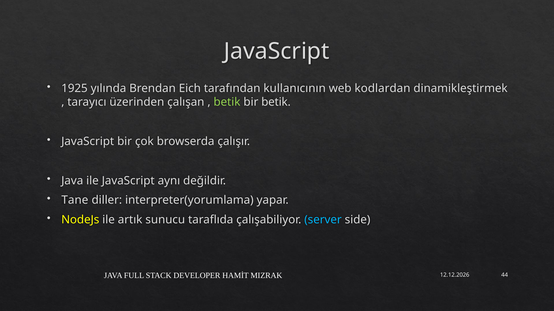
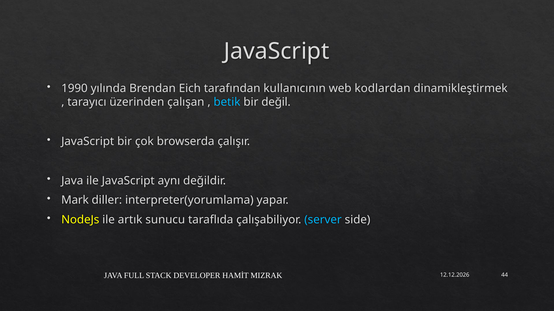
1925: 1925 -> 1990
betik at (227, 102) colour: light green -> light blue
bir betik: betik -> değil
Tane: Tane -> Mark
